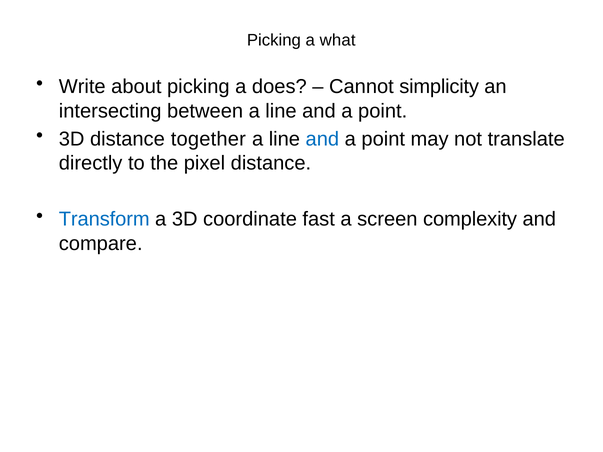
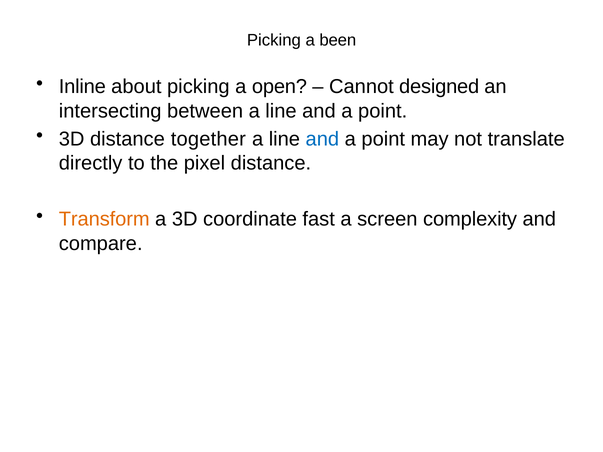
what: what -> been
Write: Write -> Inline
does: does -> open
simplicity: simplicity -> designed
Transform colour: blue -> orange
